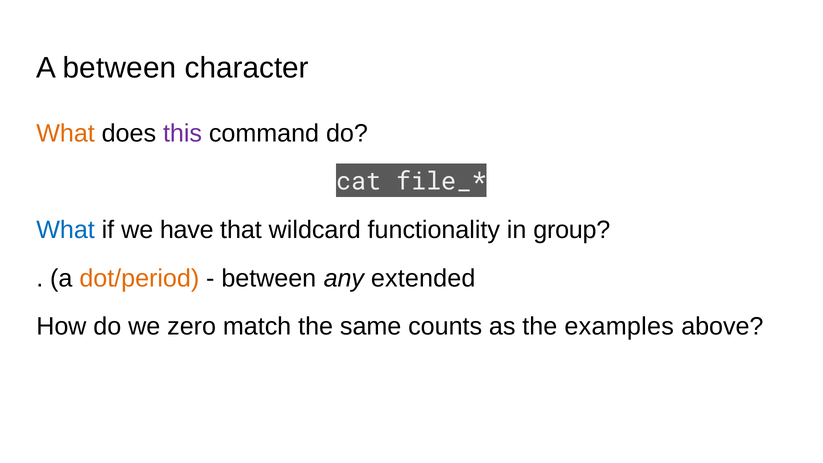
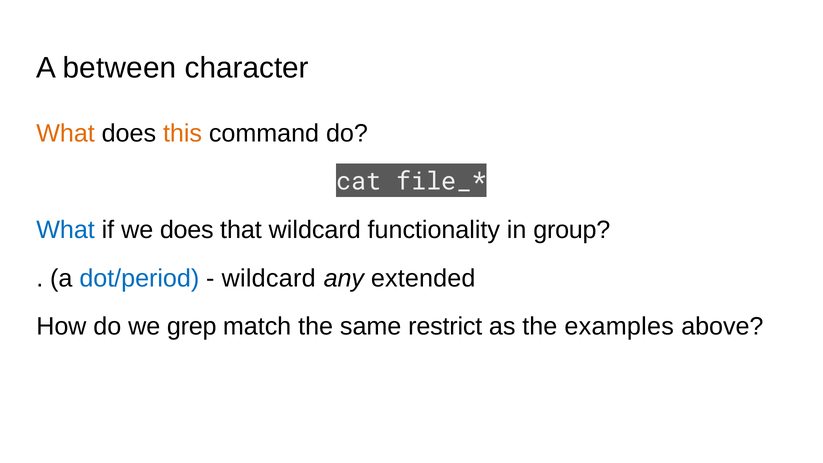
this colour: purple -> orange
we have: have -> does
dot/period colour: orange -> blue
between at (269, 278): between -> wildcard
zero: zero -> grep
counts: counts -> restrict
